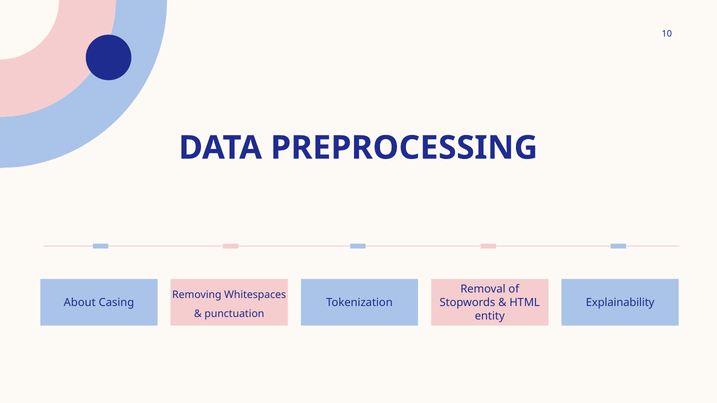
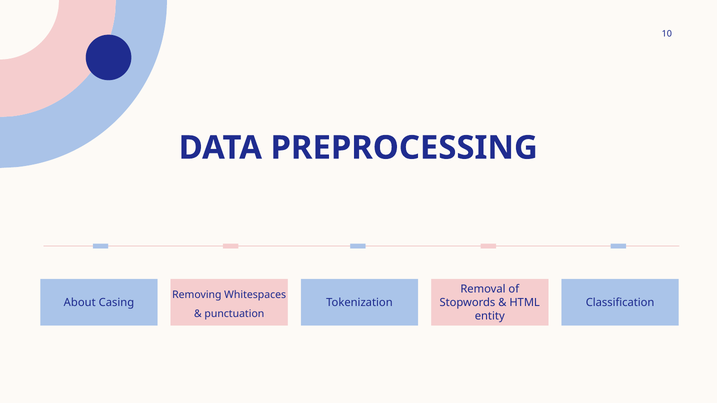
Explainability: Explainability -> Classification
